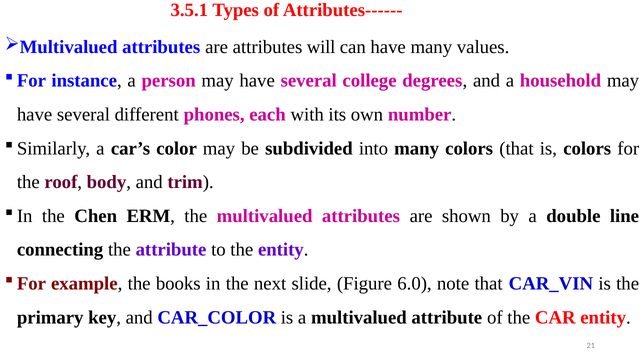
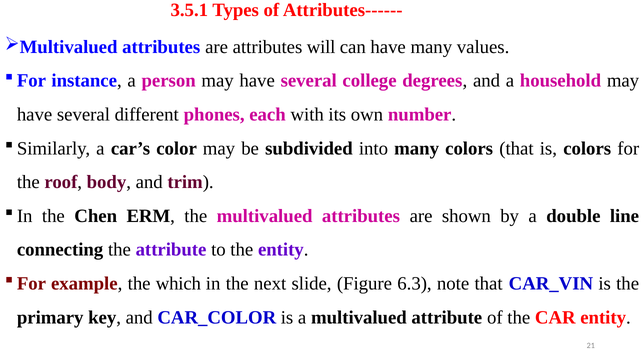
books: books -> which
6.0: 6.0 -> 6.3
